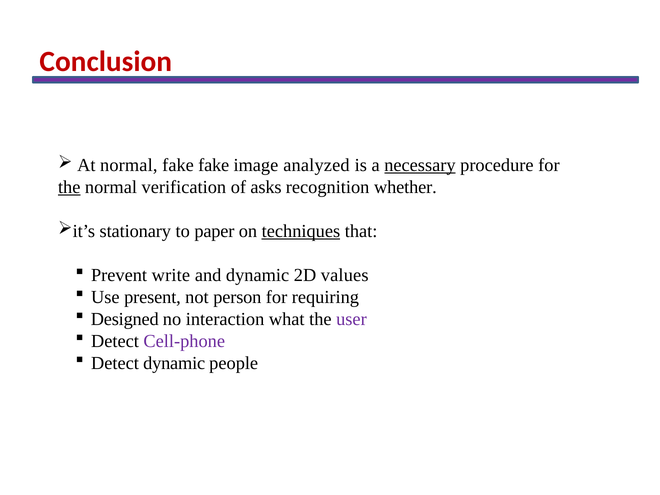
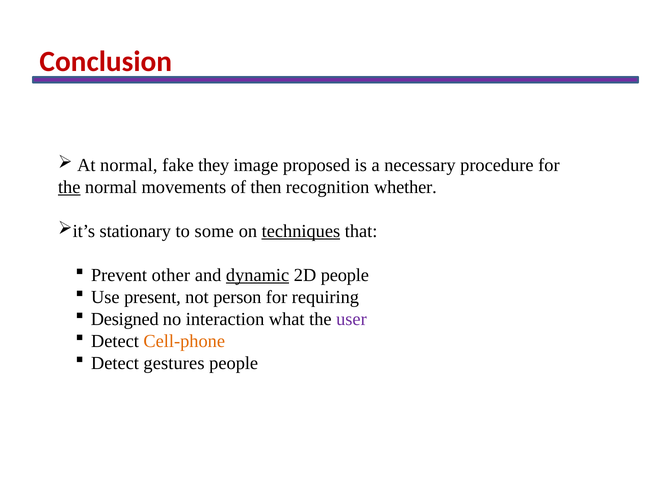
fake fake: fake -> they
analyzed: analyzed -> proposed
necessary underline: present -> none
verification: verification -> movements
asks: asks -> then
paper: paper -> some
write: write -> other
dynamic at (258, 275) underline: none -> present
2D values: values -> people
Cell-phone colour: purple -> orange
Detect dynamic: dynamic -> gestures
